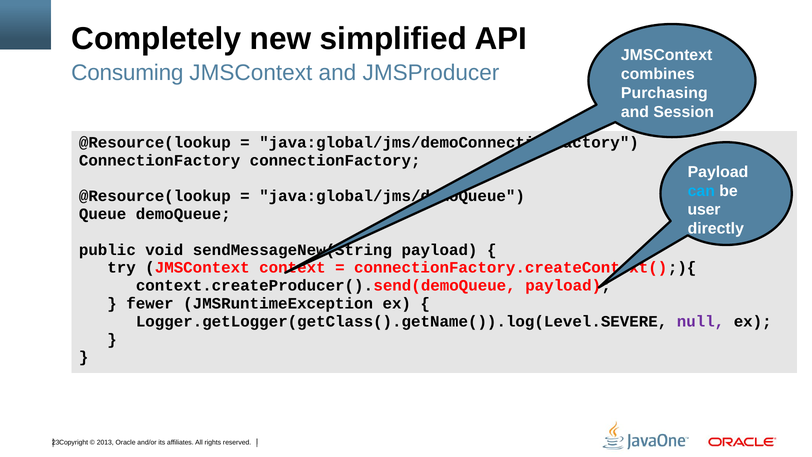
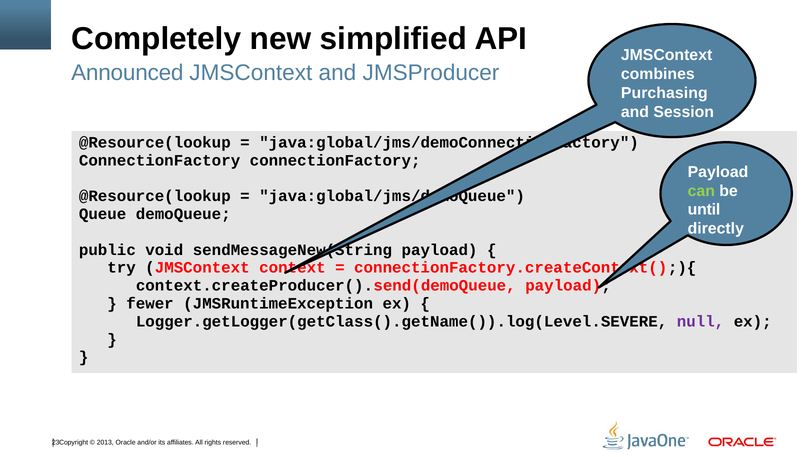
Consuming: Consuming -> Announced
can colour: light blue -> light green
user: user -> until
